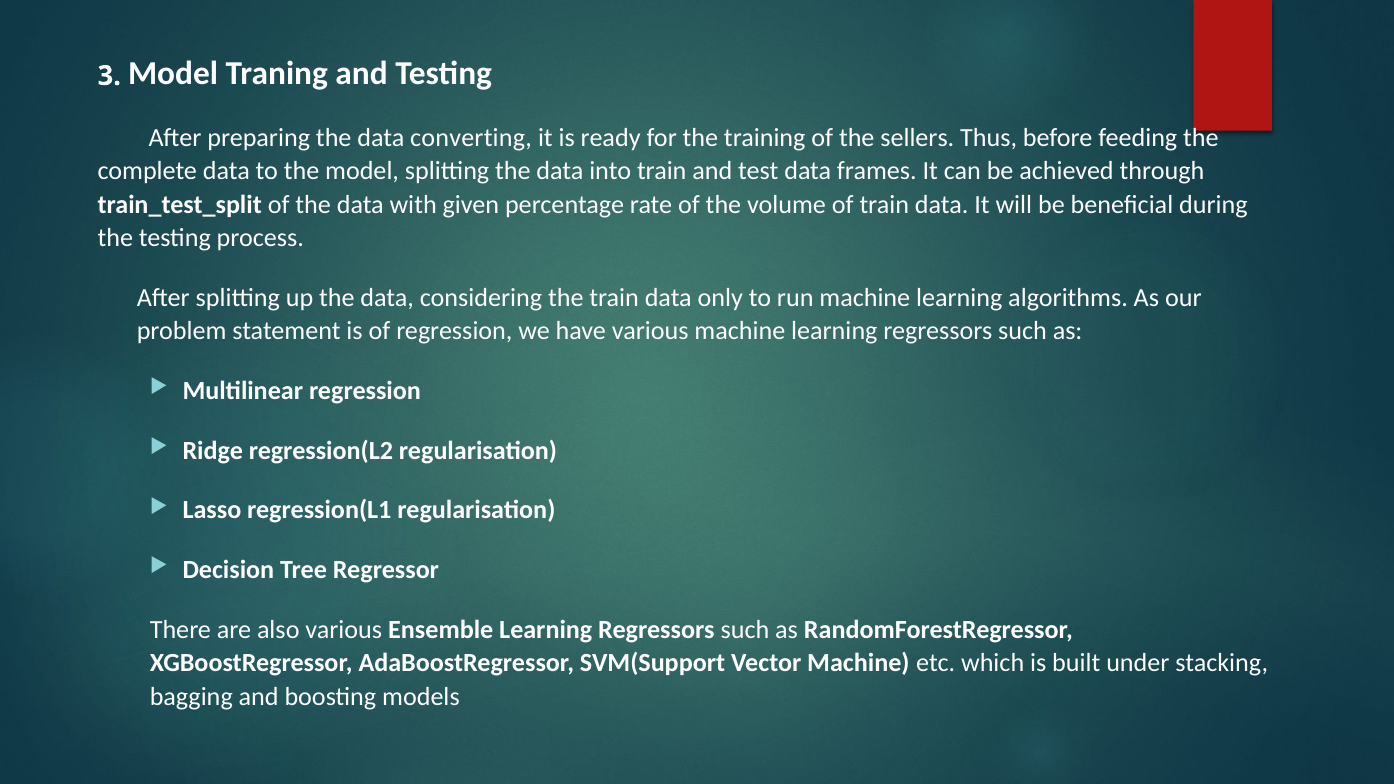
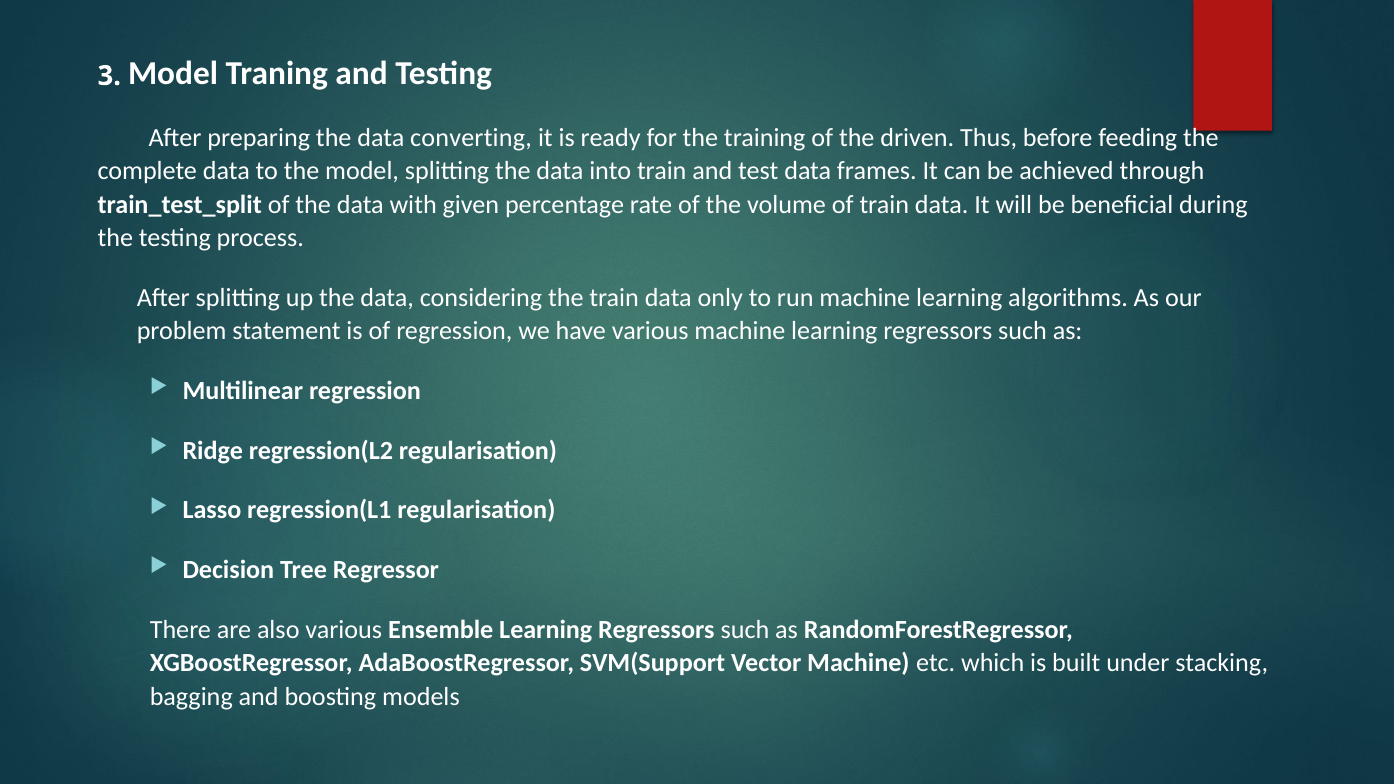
sellers: sellers -> driven
